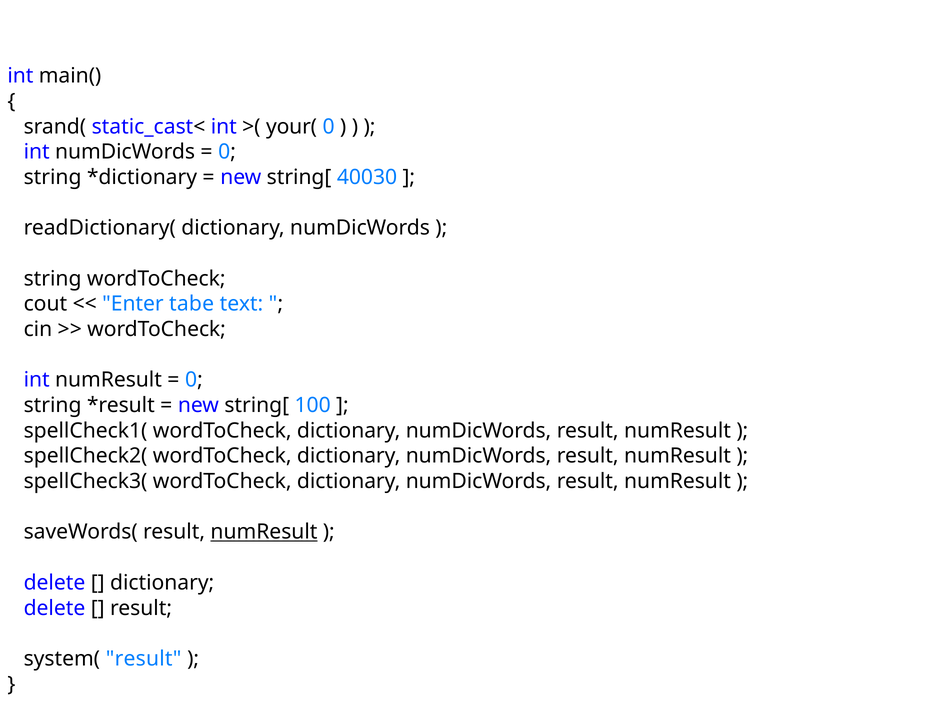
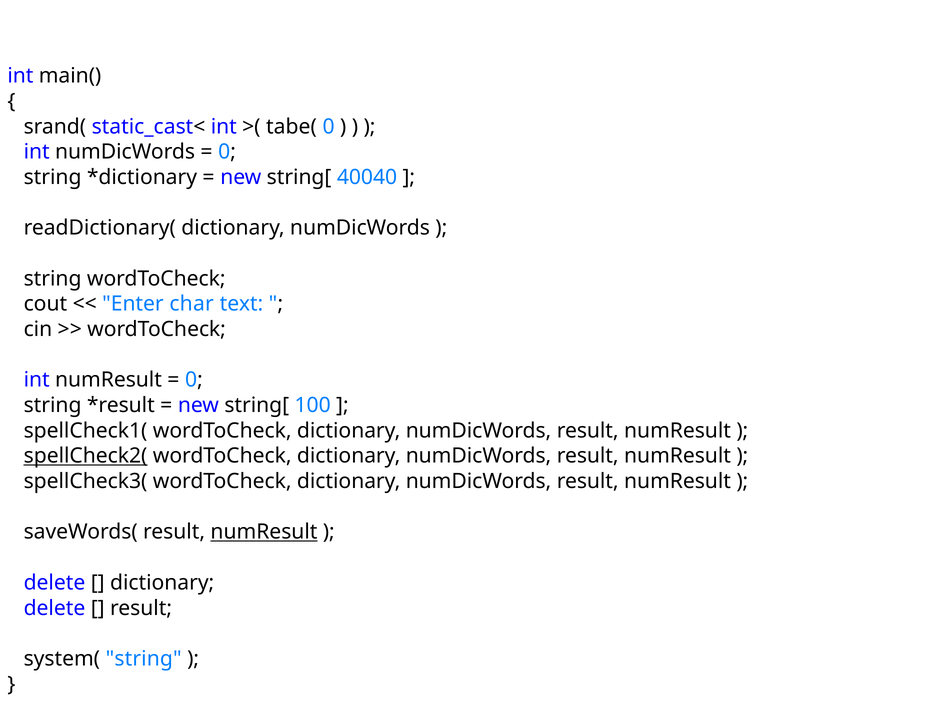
your(: your( -> tabe(
40030: 40030 -> 40040
tabe: tabe -> char
spellCheck2( underline: none -> present
system( result: result -> string
